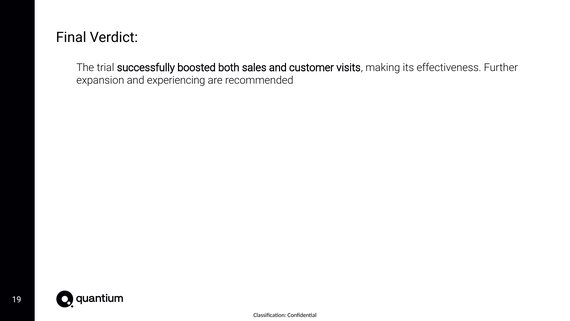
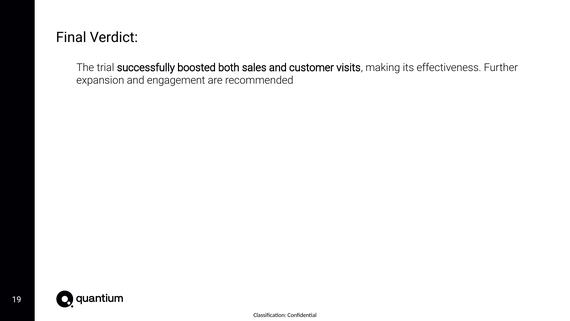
experiencing: experiencing -> engagement
